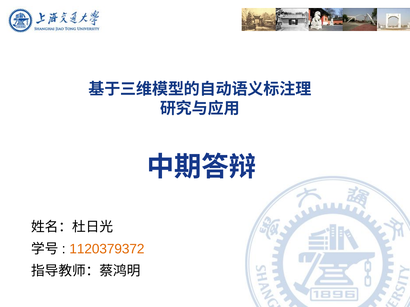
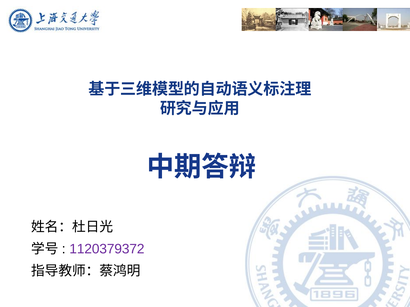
1120379372 colour: orange -> purple
